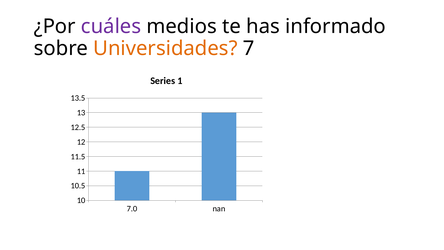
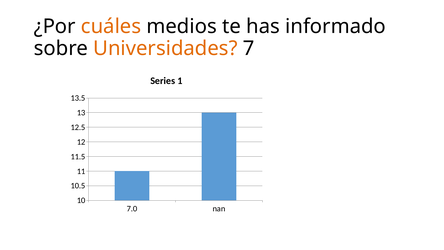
cuáles colour: purple -> orange
